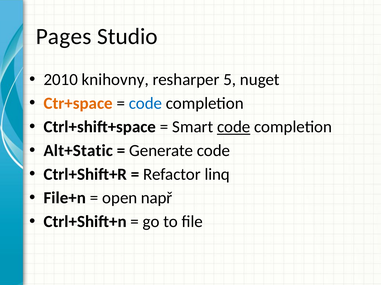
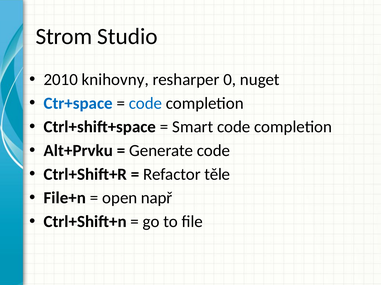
Pages: Pages -> Strom
5: 5 -> 0
Ctr+space colour: orange -> blue
code at (234, 127) underline: present -> none
Alt+Static: Alt+Static -> Alt+Prvku
linq: linq -> těle
